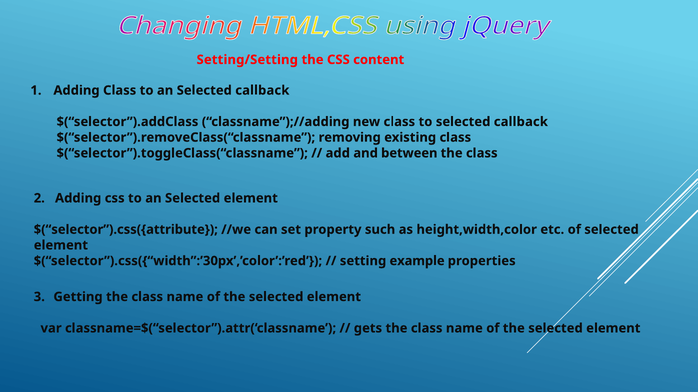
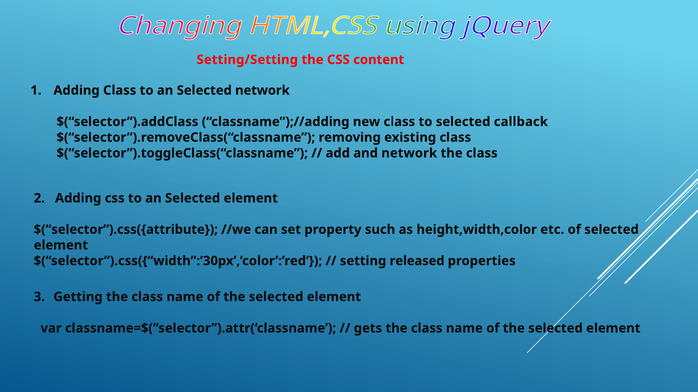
an Selected callback: callback -> network
and between: between -> network
example: example -> released
